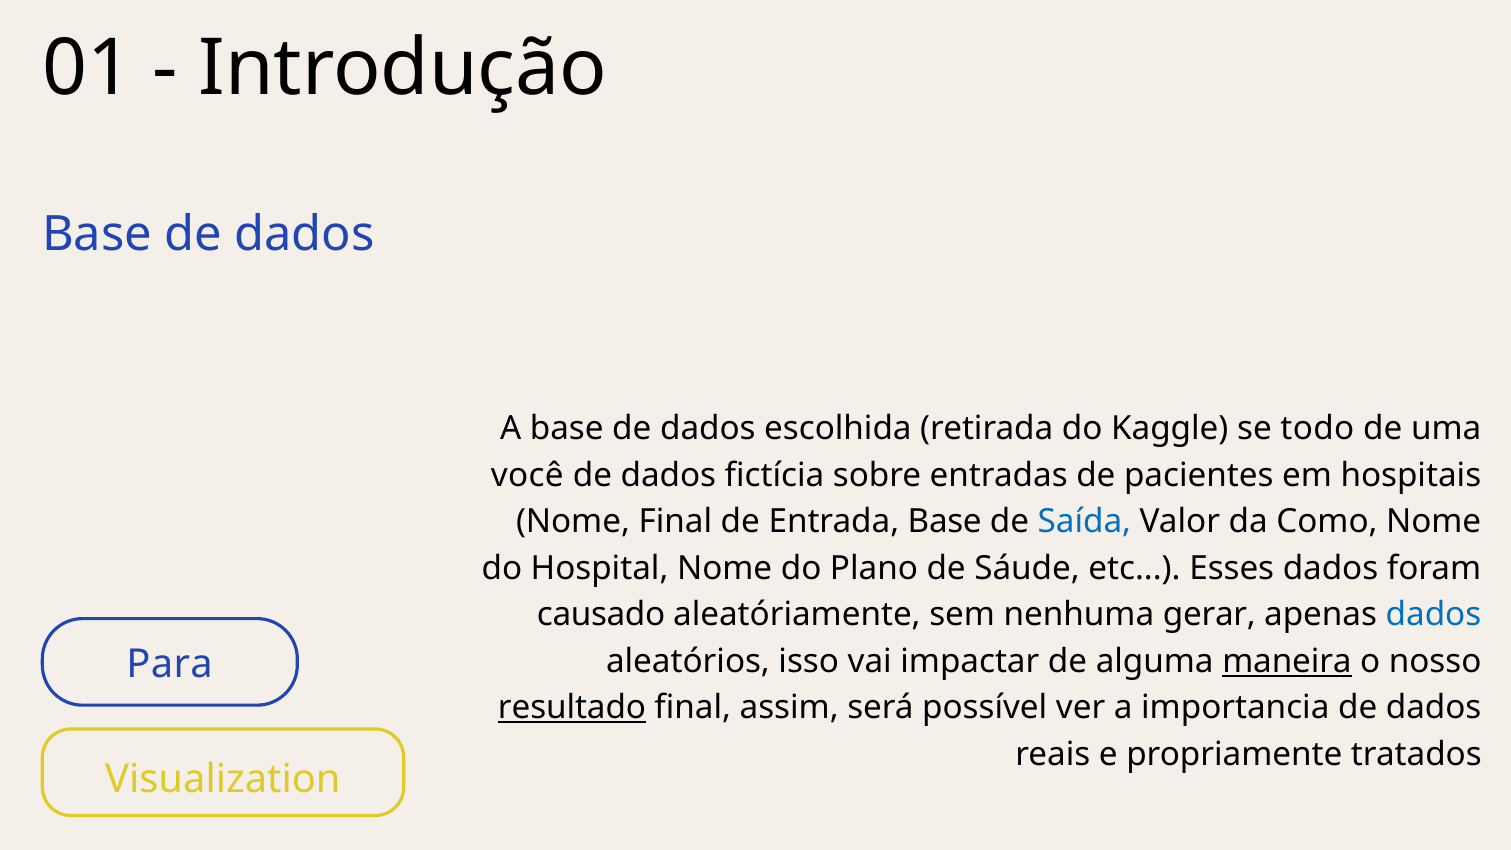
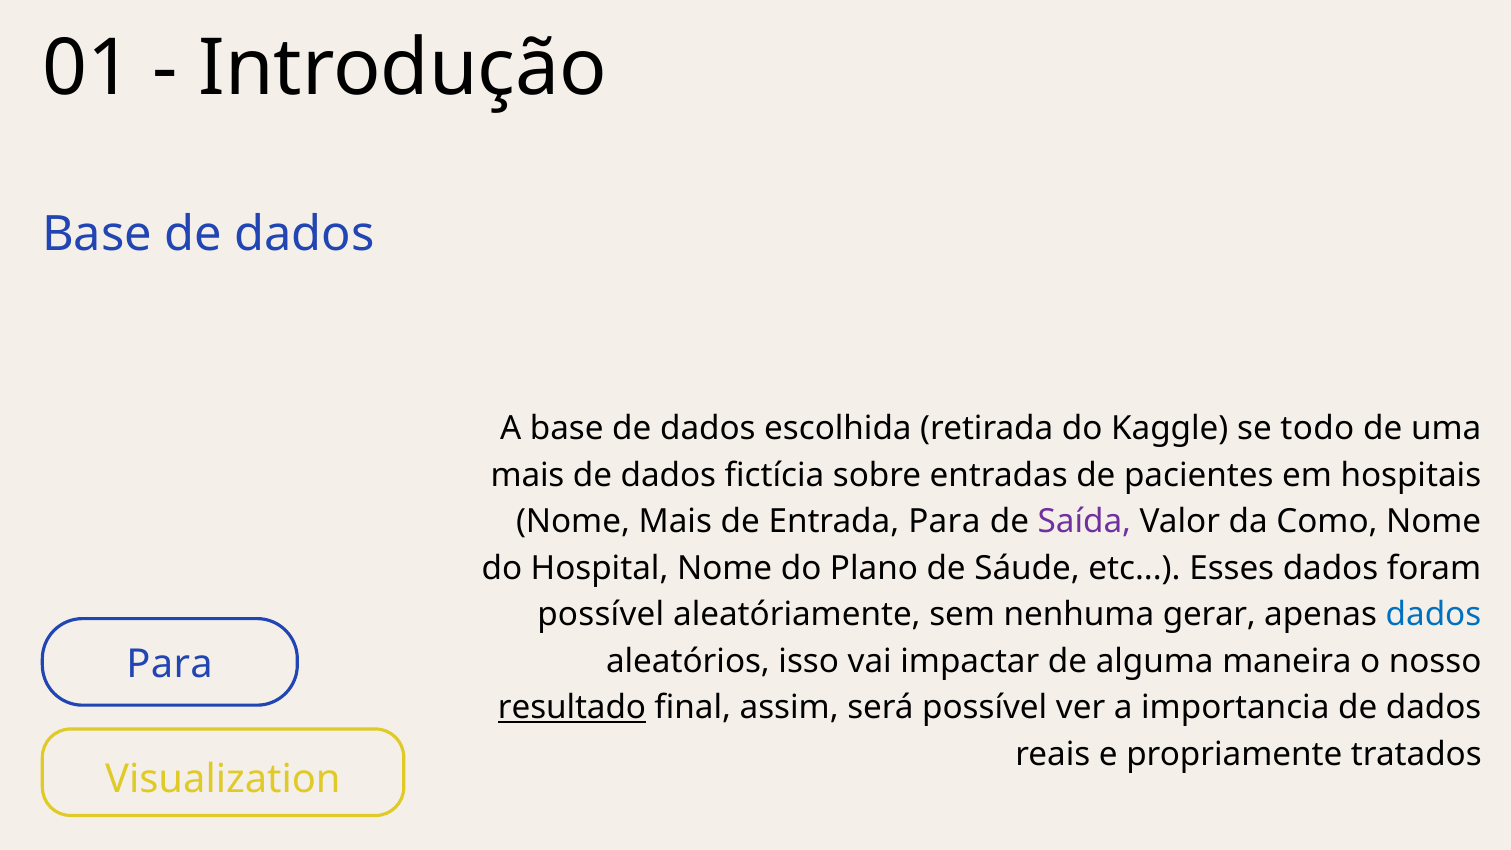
você at (527, 475): você -> mais
Nome Final: Final -> Mais
Entrada Base: Base -> Para
Saída colour: blue -> purple
causado at (601, 615): causado -> possível
maneira underline: present -> none
